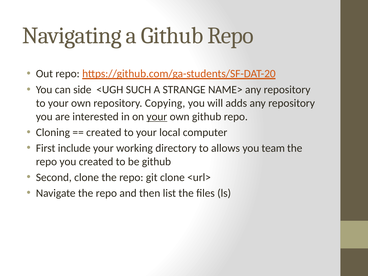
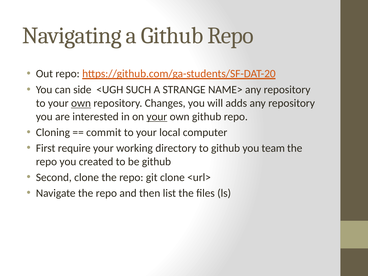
own at (81, 103) underline: none -> present
Copying: Copying -> Changes
created at (104, 132): created -> commit
include: include -> require
to allows: allows -> github
